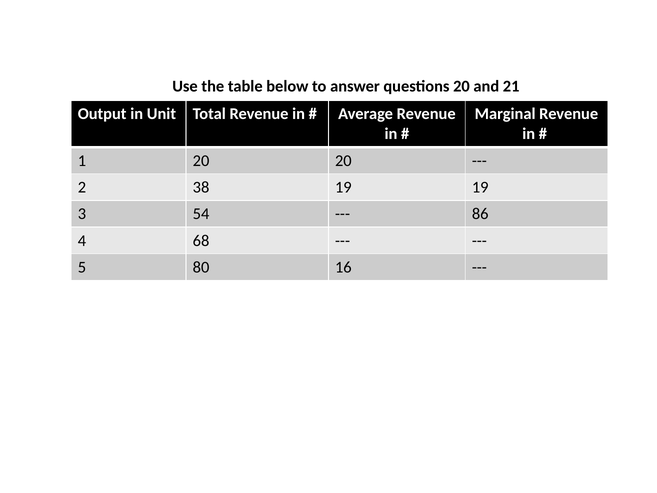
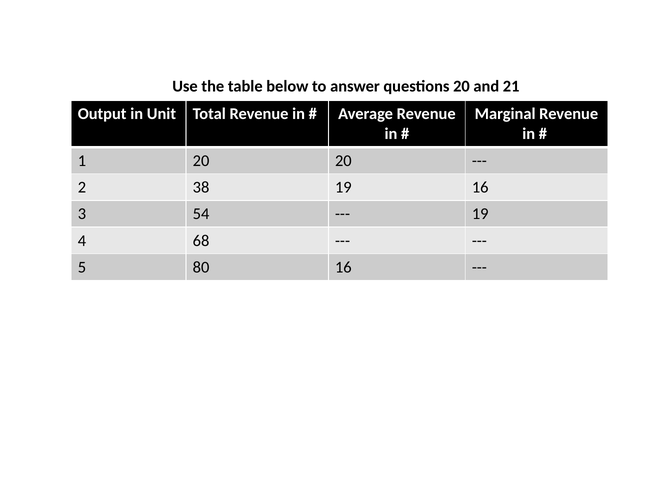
19 19: 19 -> 16
86 at (480, 214): 86 -> 19
